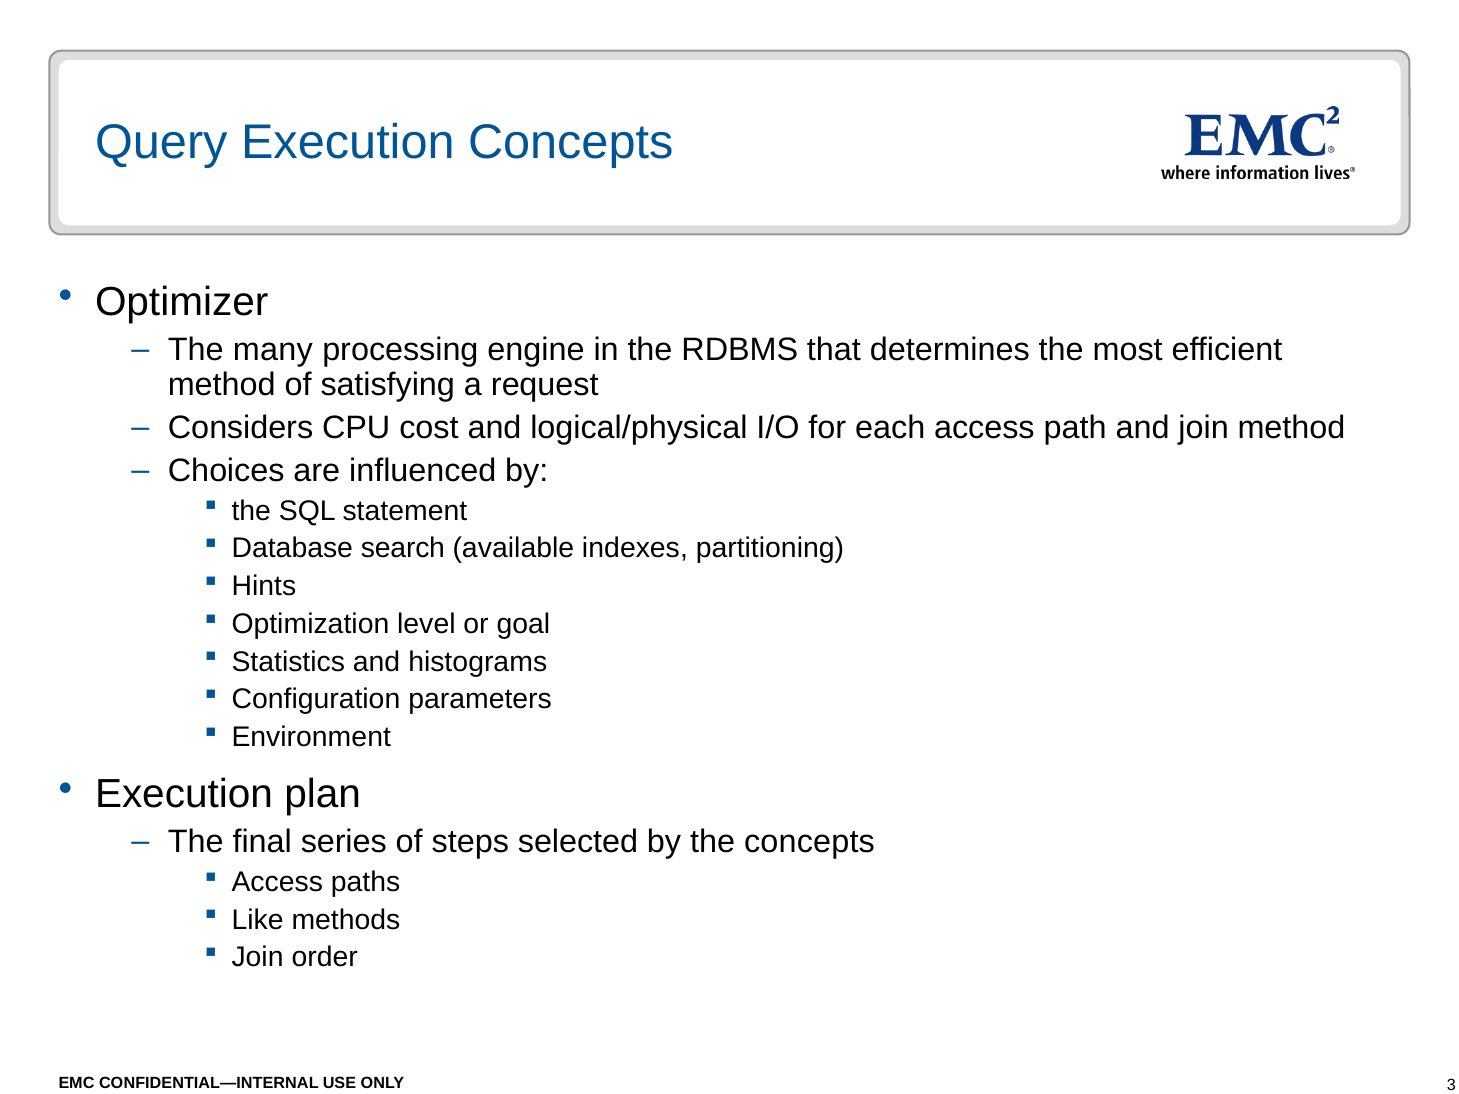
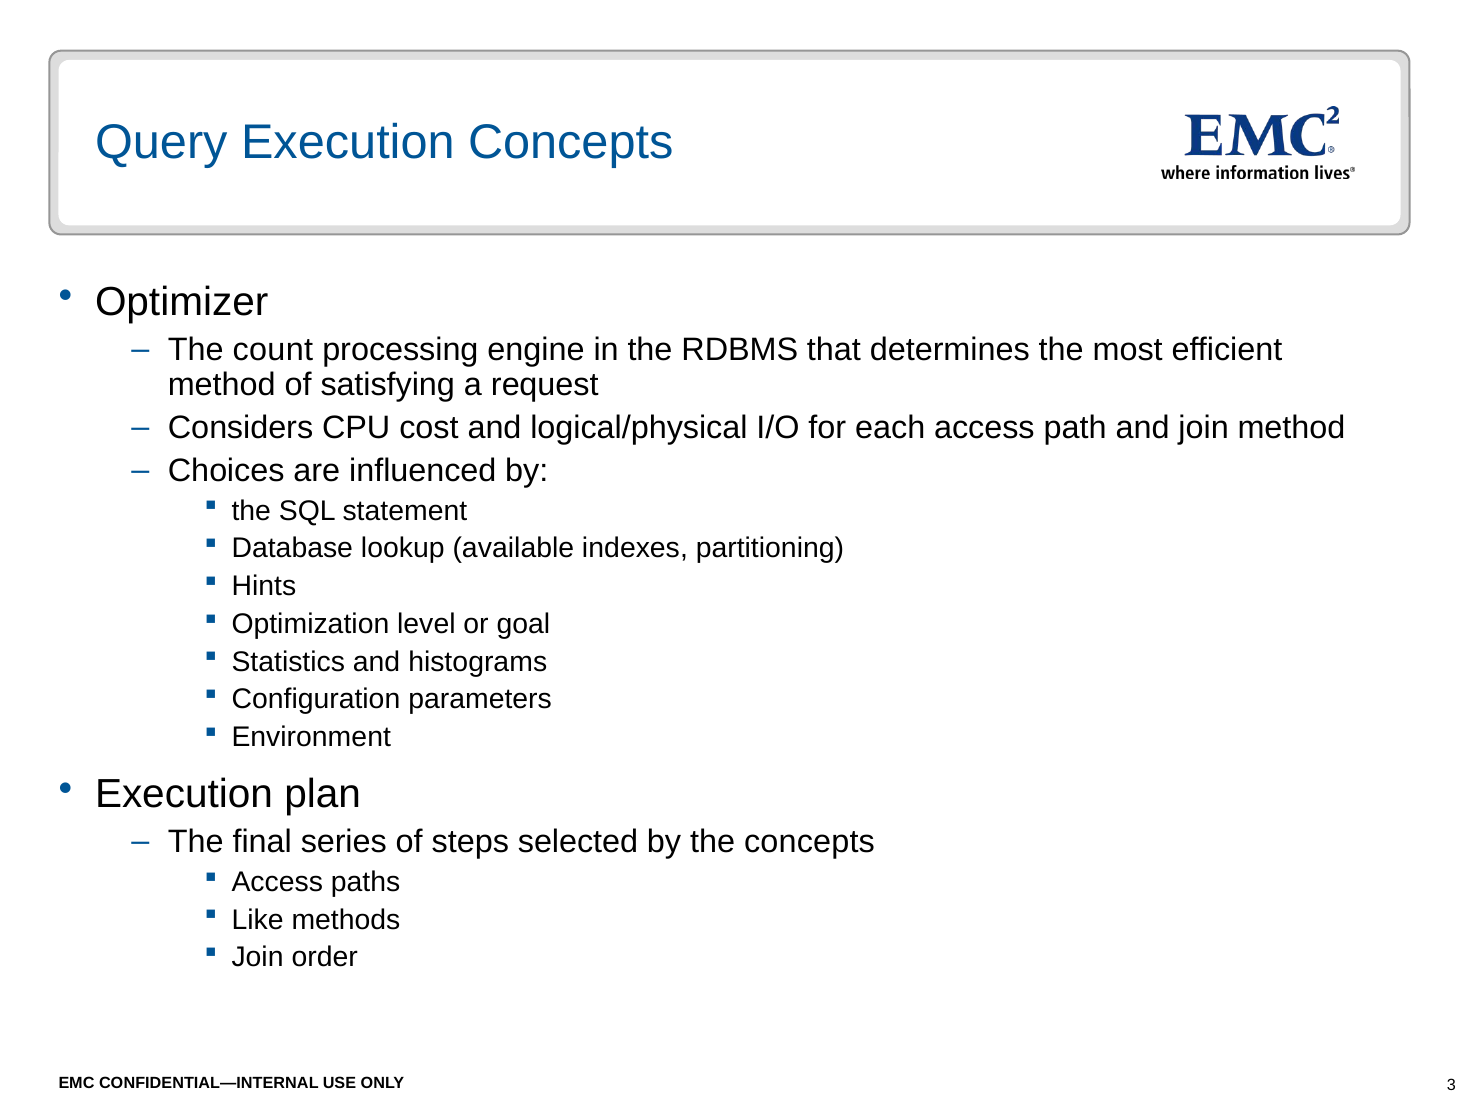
many: many -> count
search: search -> lookup
